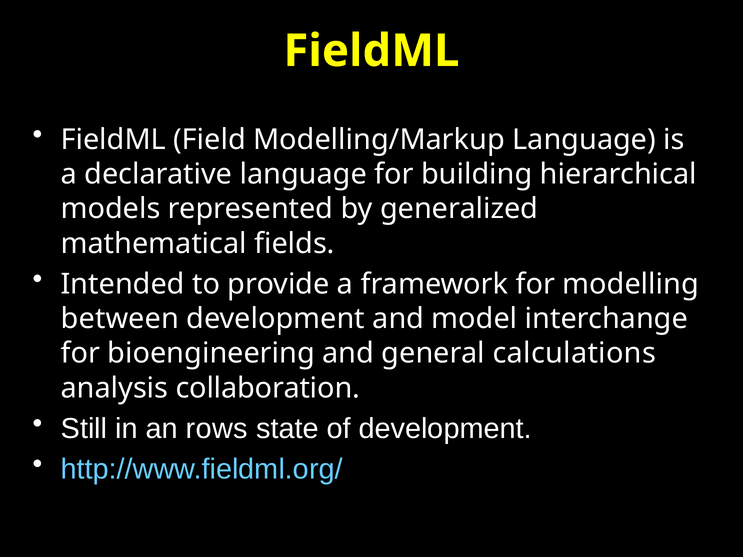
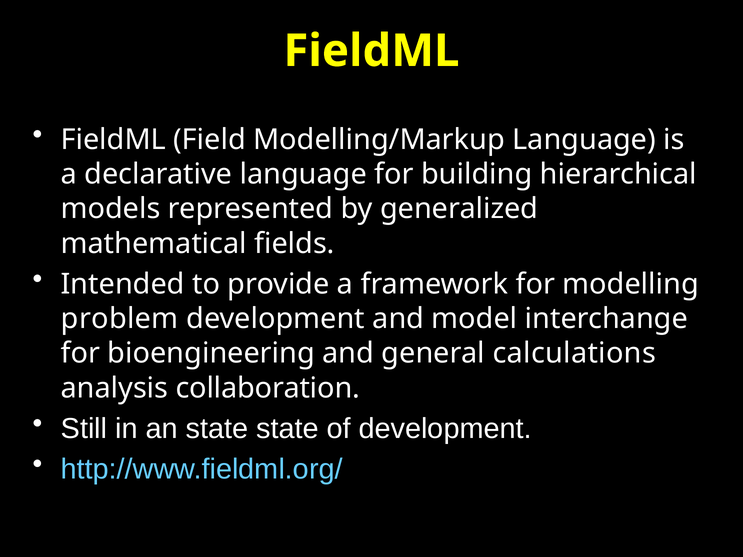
between: between -> problem
an rows: rows -> state
